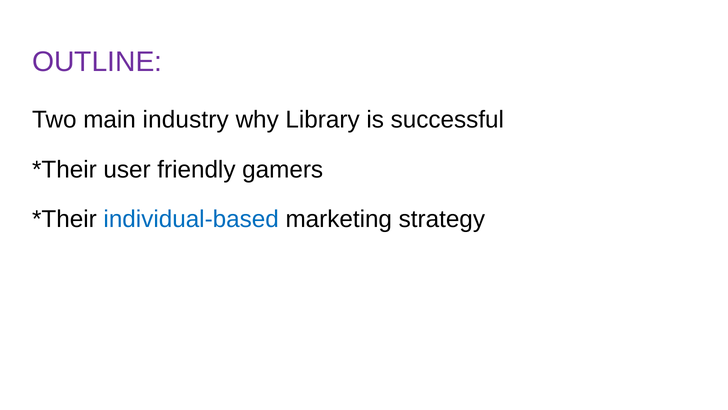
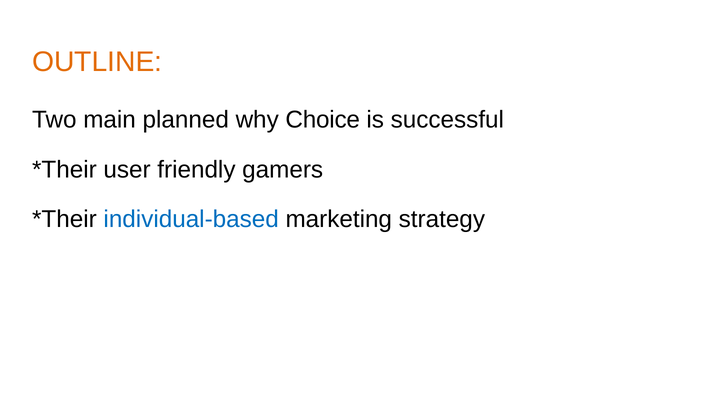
OUTLINE colour: purple -> orange
industry: industry -> planned
Library: Library -> Choice
